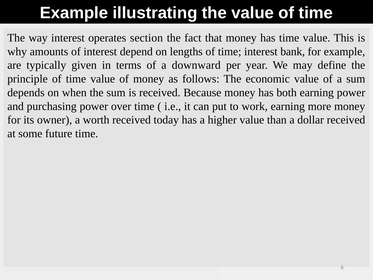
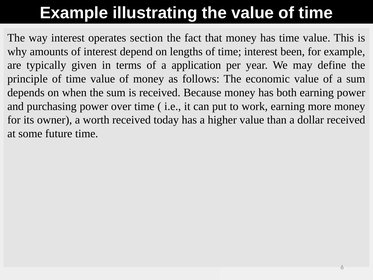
bank: bank -> been
downward: downward -> application
